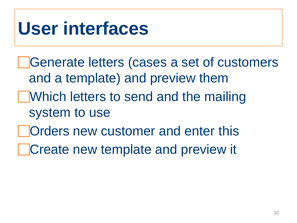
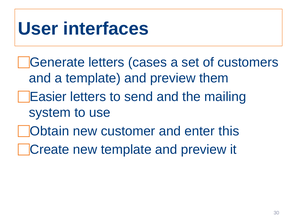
Which: Which -> Easier
Orders: Orders -> Obtain
